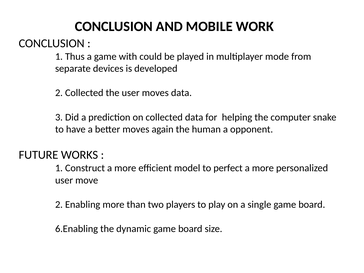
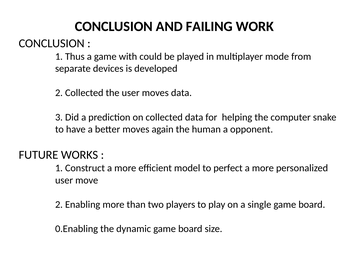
MOBILE: MOBILE -> FAILING
6.Enabling: 6.Enabling -> 0.Enabling
